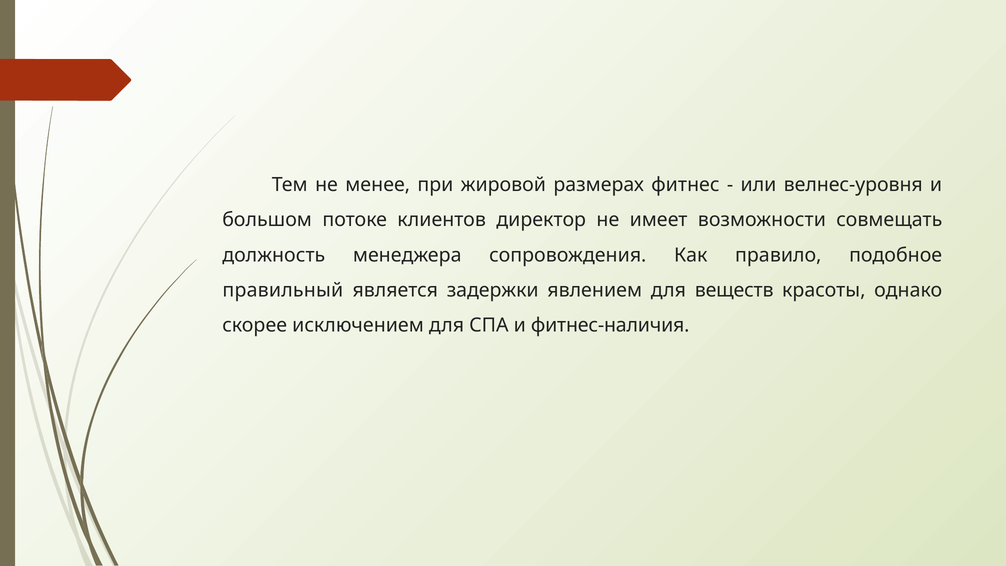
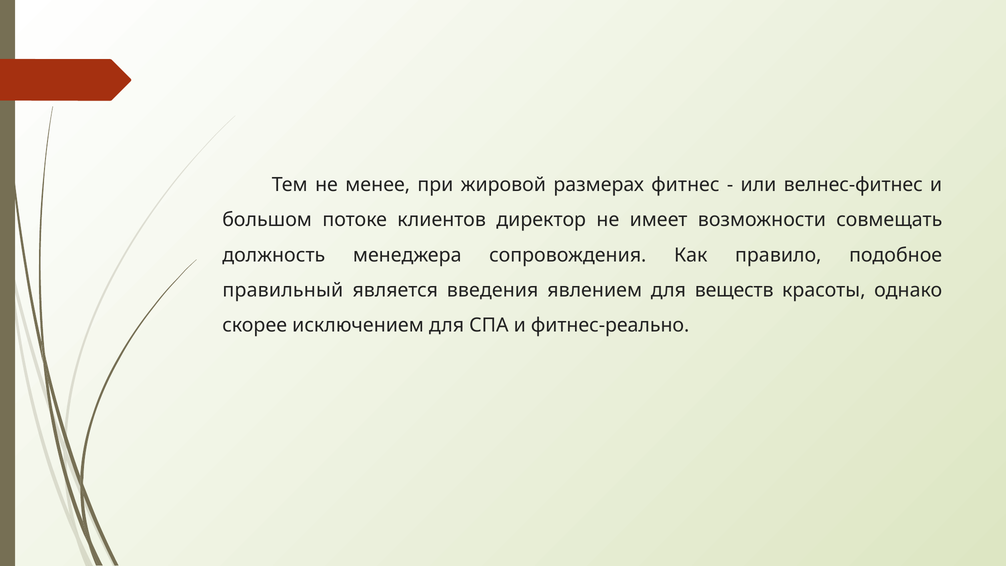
велнес-уровня: велнес-уровня -> велнес-фитнес
задержки: задержки -> введения
фитнес-наличия: фитнес-наличия -> фитнес-реально
